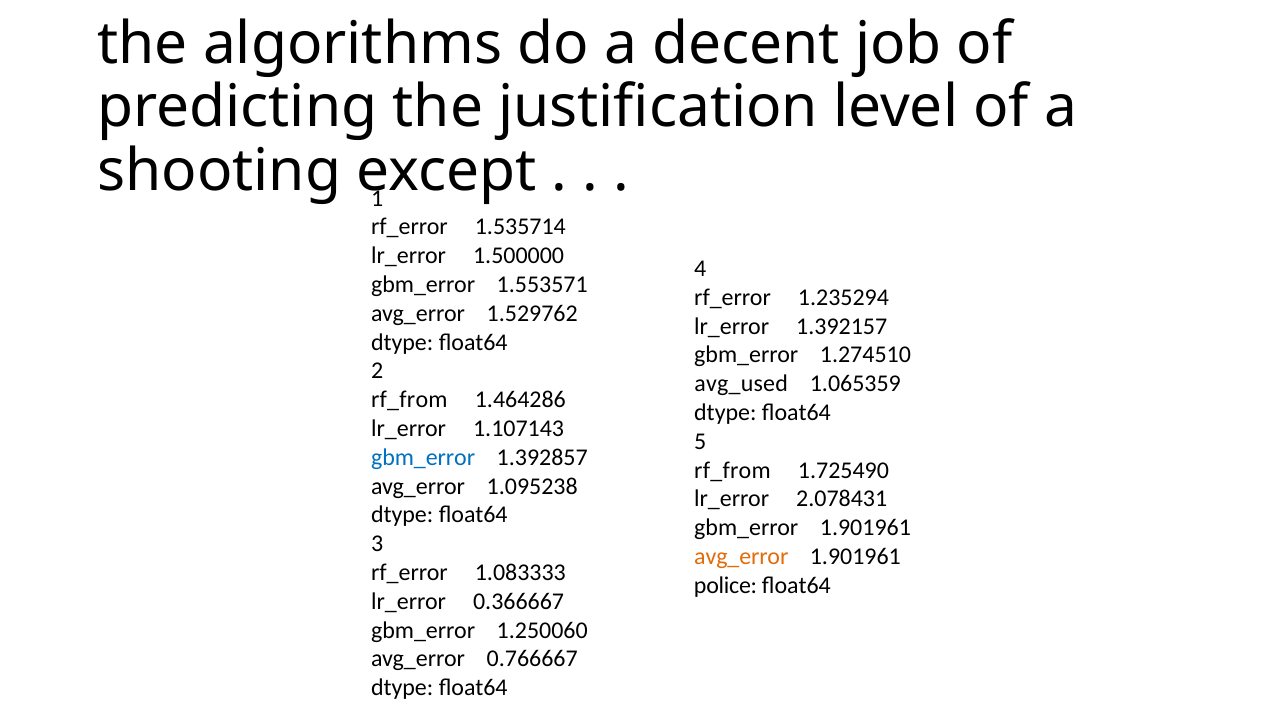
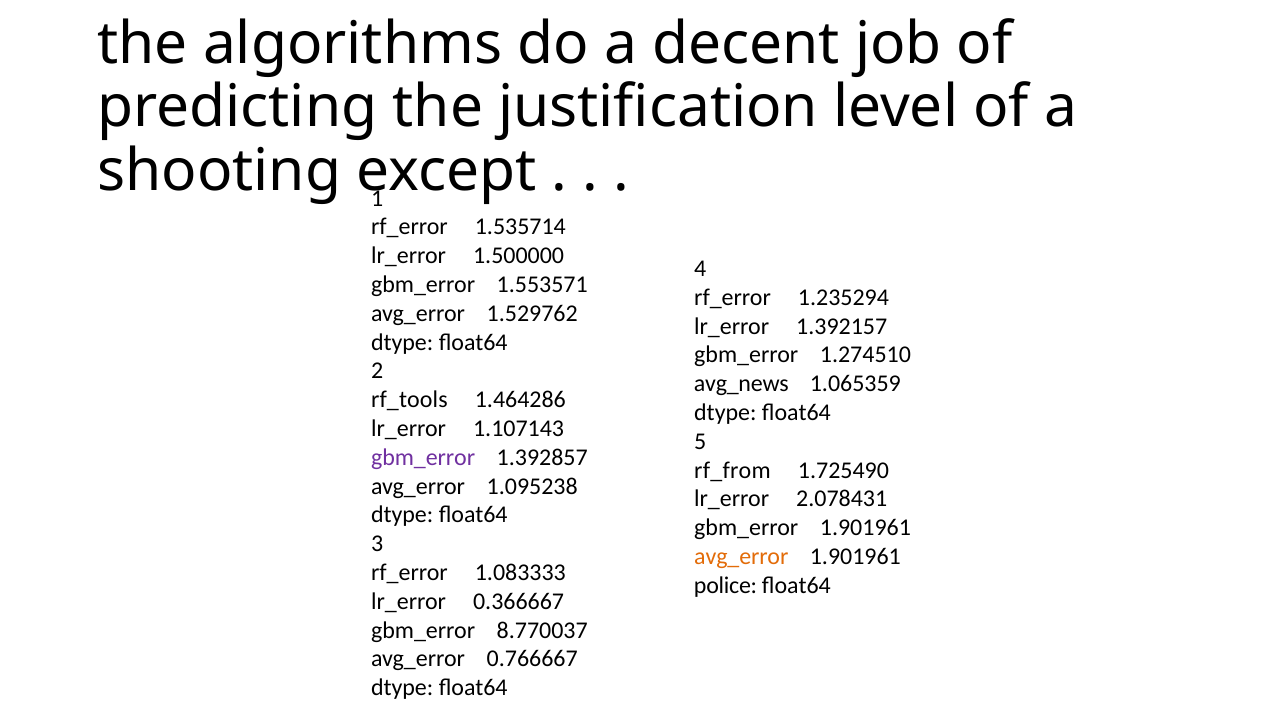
avg_used: avg_used -> avg_news
rf_from at (409, 400): rf_from -> rf_tools
gbm_error at (423, 457) colour: blue -> purple
1.250060: 1.250060 -> 8.770037
